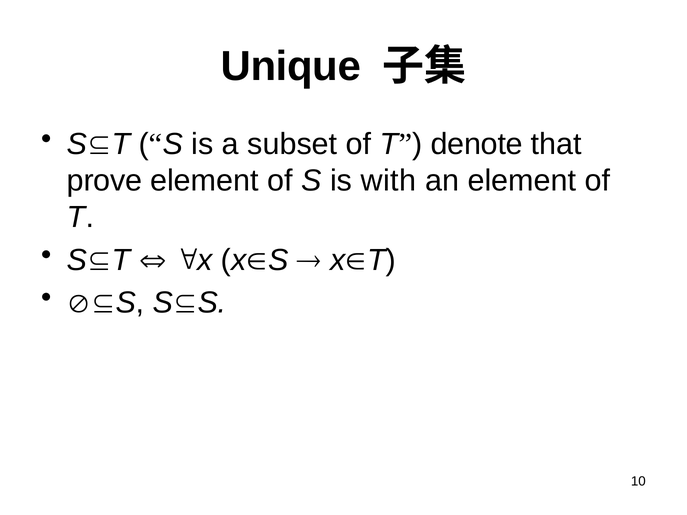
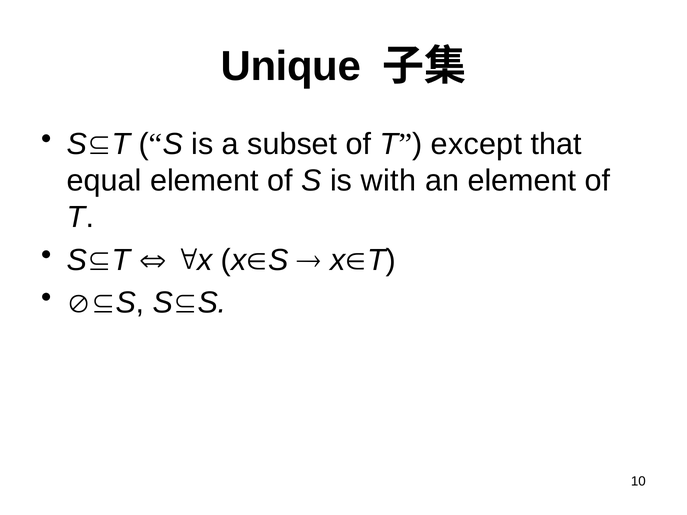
denote: denote -> except
prove: prove -> equal
